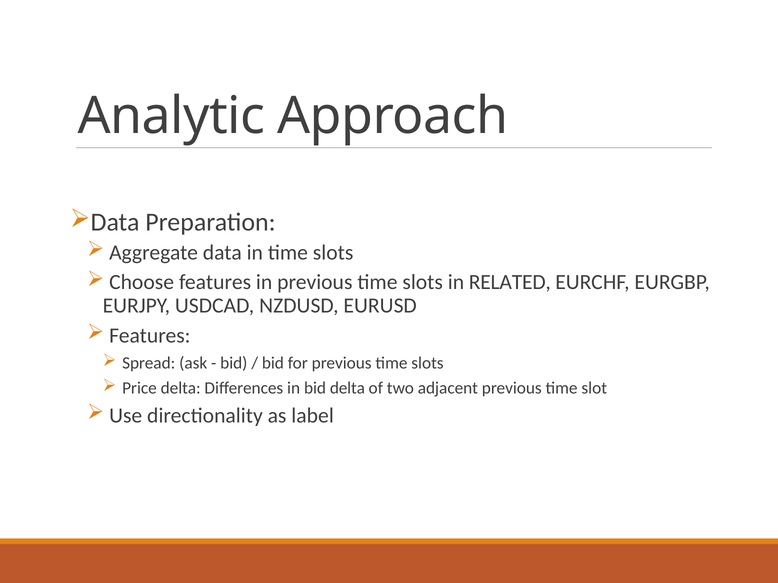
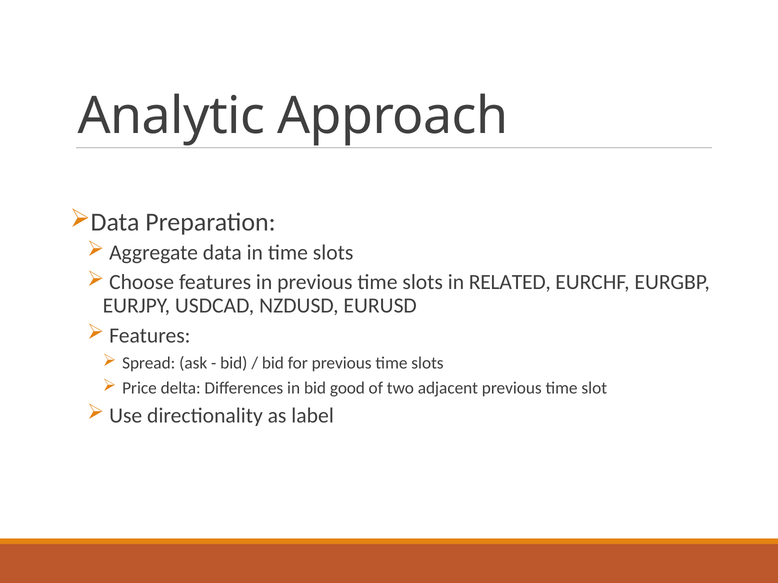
bid delta: delta -> good
